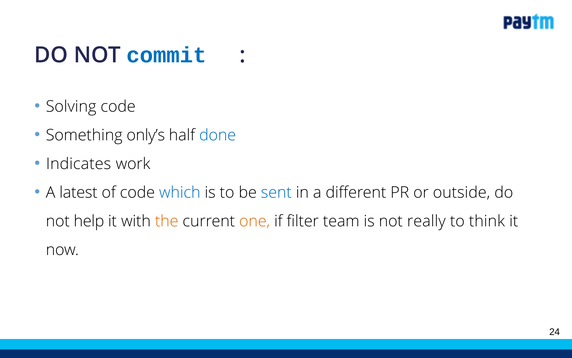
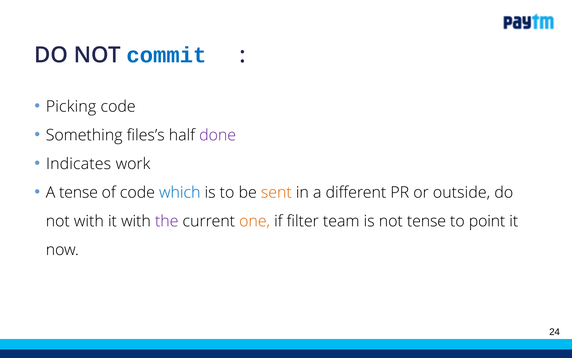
Solving: Solving -> Picking
only’s: only’s -> files’s
done colour: blue -> purple
A latest: latest -> tense
sent colour: blue -> orange
not help: help -> with
the colour: orange -> purple
not really: really -> tense
think: think -> point
